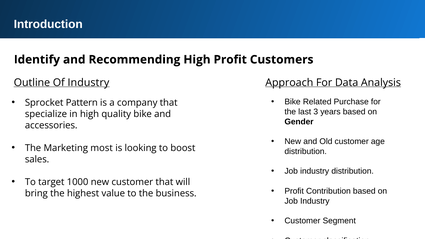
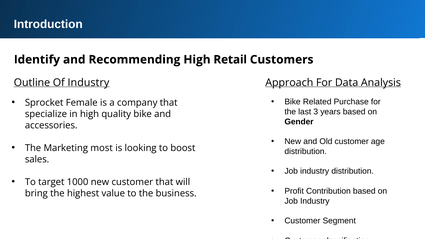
High Profit: Profit -> Retail
Pattern: Pattern -> Female
